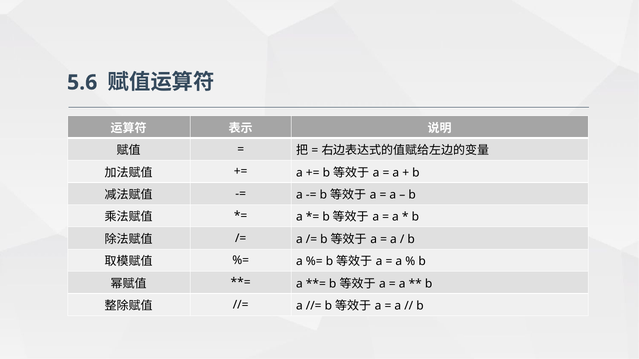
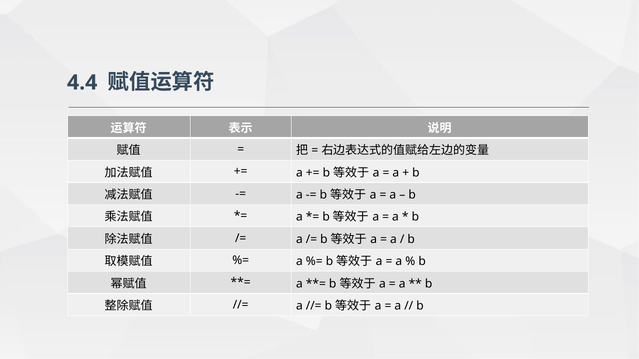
5.6: 5.6 -> 4.4
